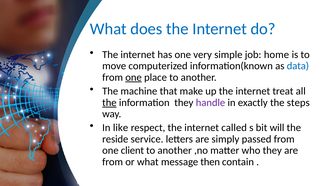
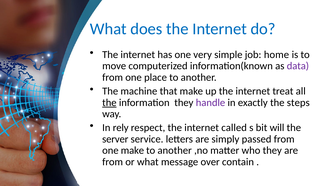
data colour: blue -> purple
one at (134, 77) underline: present -> none
like: like -> rely
reside: reside -> server
one client: client -> make
then: then -> over
